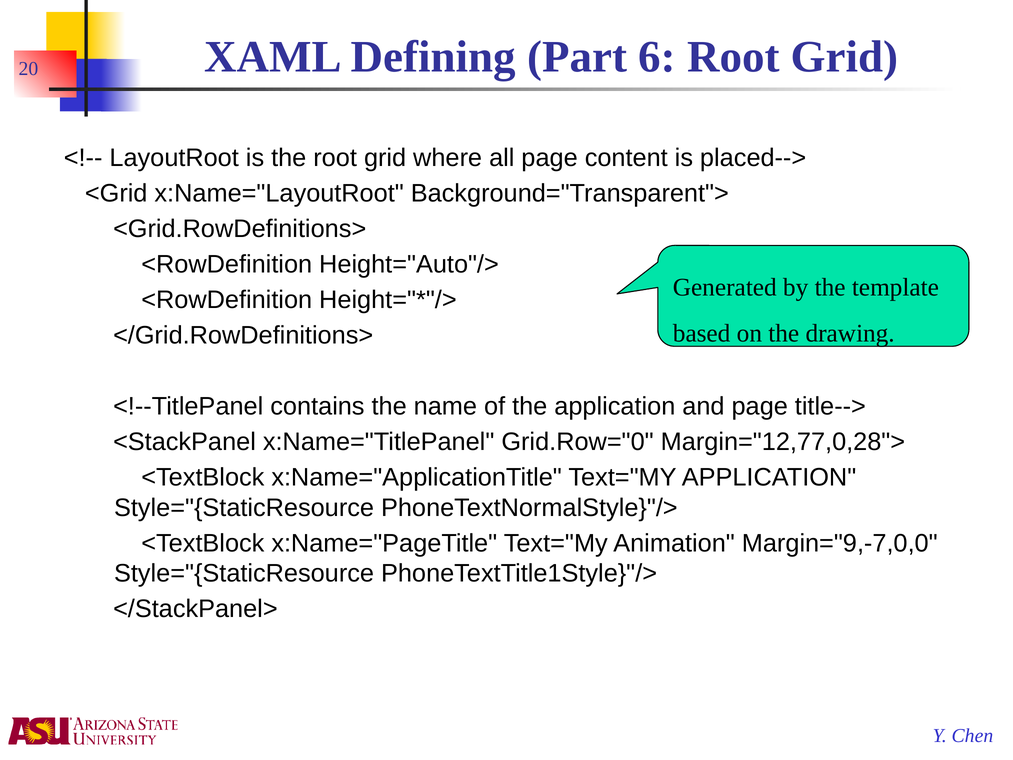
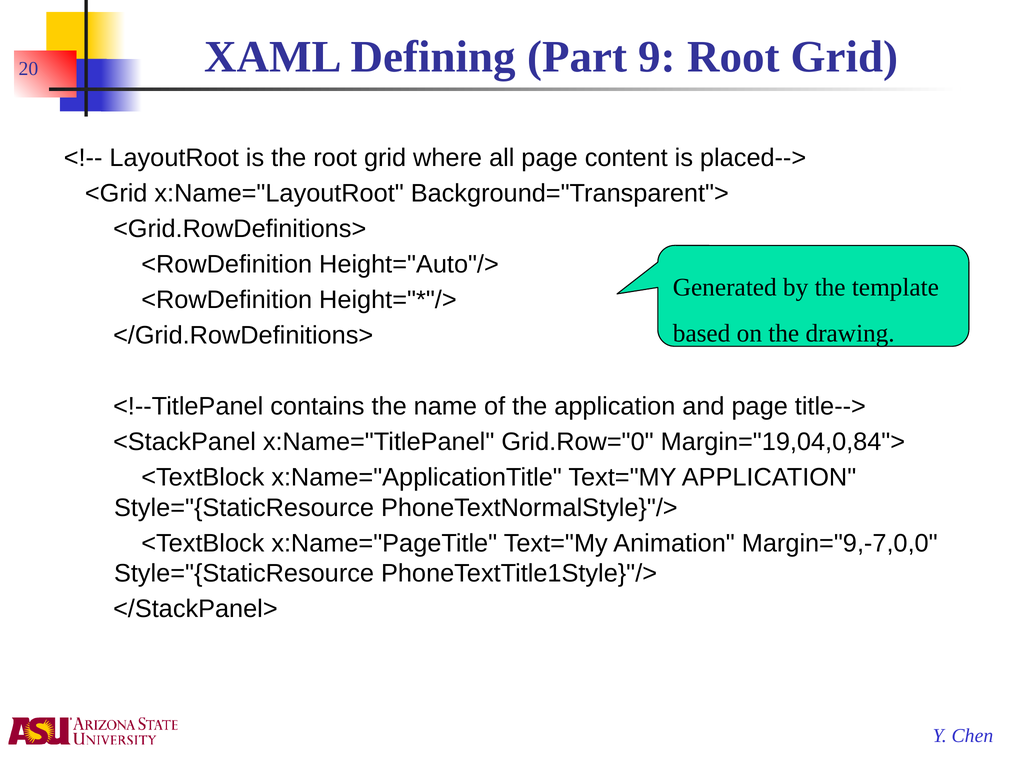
6: 6 -> 9
Margin="12,77,0,28">: Margin="12,77,0,28"> -> Margin="19,04,0,84">
